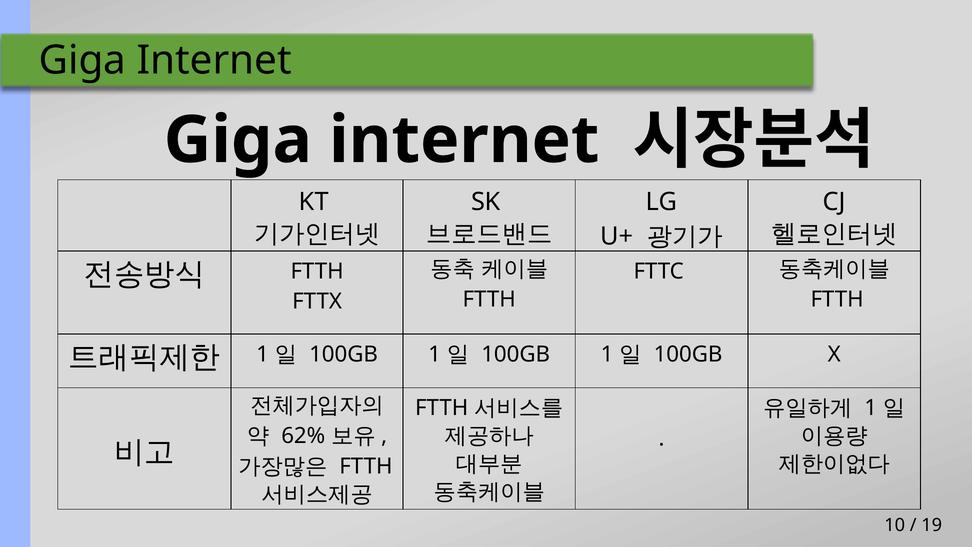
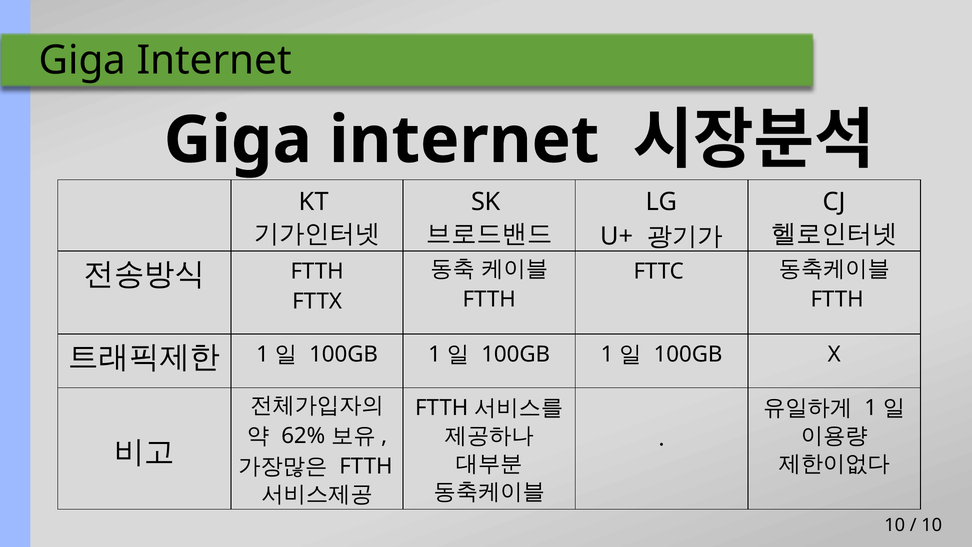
19 at (932, 525): 19 -> 10
